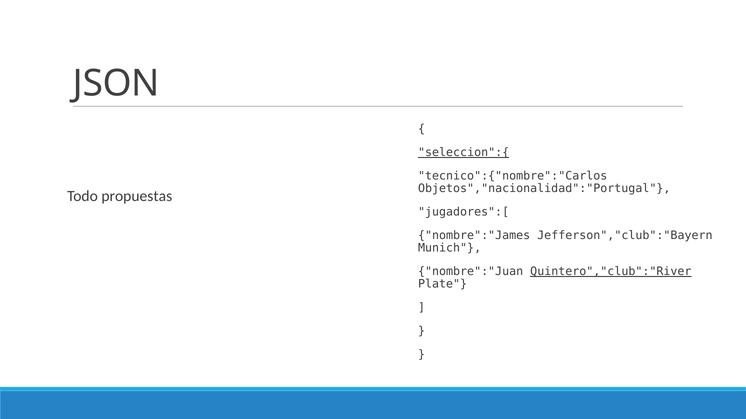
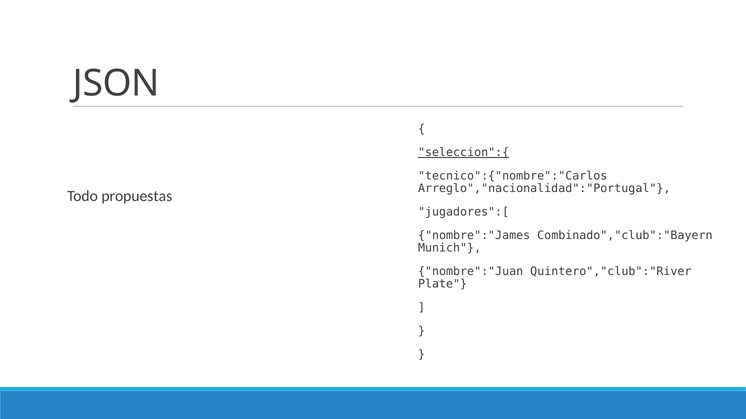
Objetos","nacionalidad":"Portugal: Objetos","nacionalidad":"Portugal -> Arreglo","nacionalidad":"Portugal
Jefferson","club":"Bayern: Jefferson","club":"Bayern -> Combinado","club":"Bayern
Quintero","club":"River underline: present -> none
